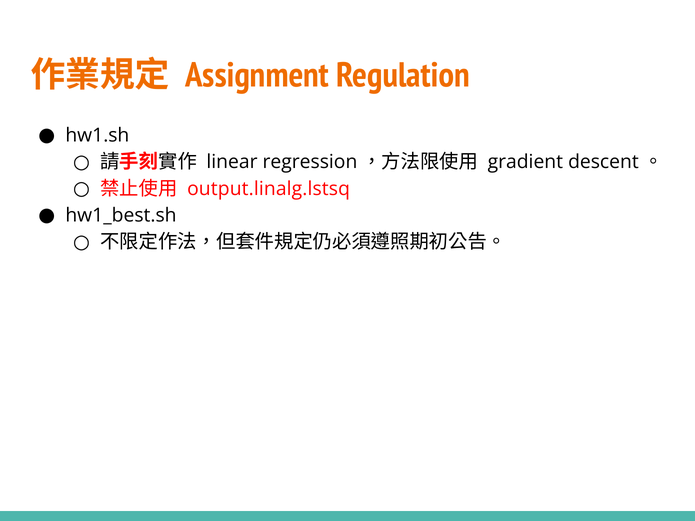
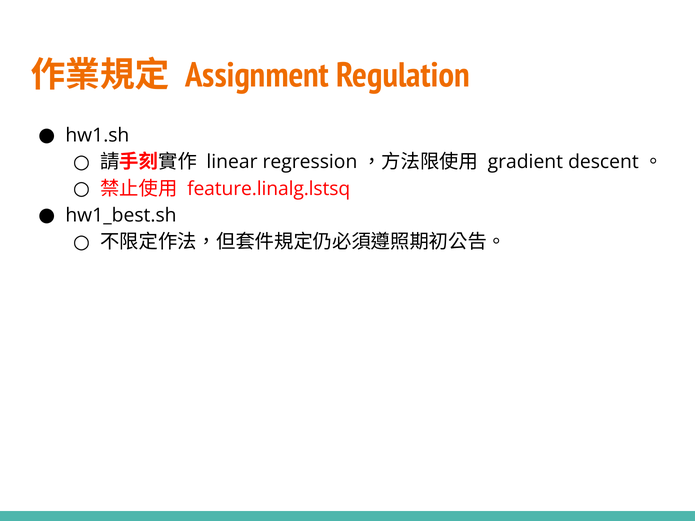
output.linalg.lstsq: output.linalg.lstsq -> feature.linalg.lstsq
